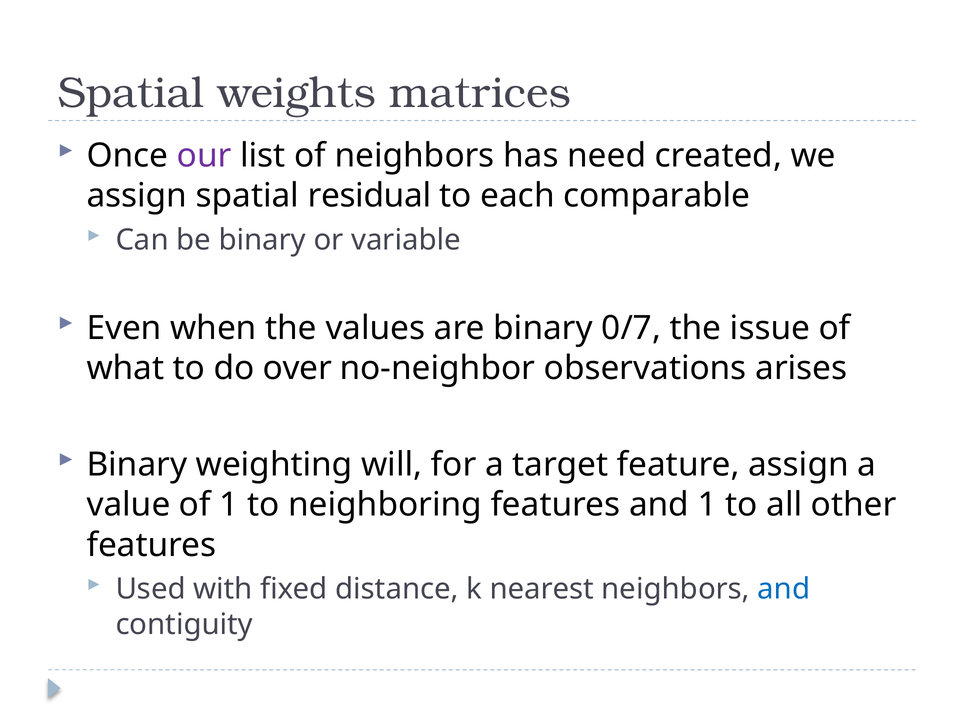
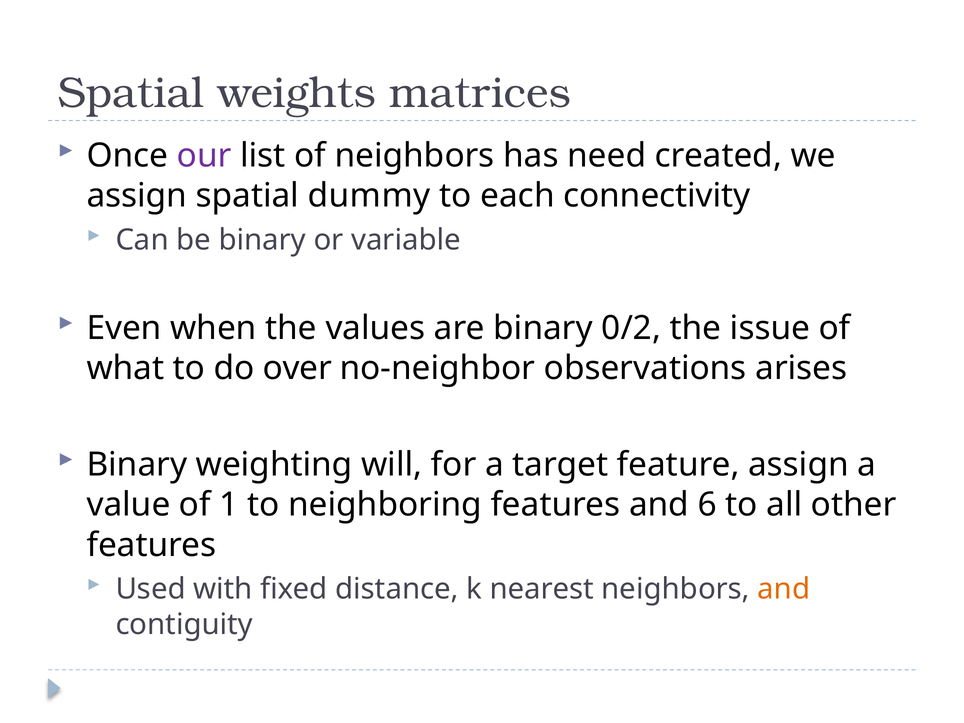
residual: residual -> dummy
comparable: comparable -> connectivity
0/7: 0/7 -> 0/2
and 1: 1 -> 6
and at (784, 589) colour: blue -> orange
